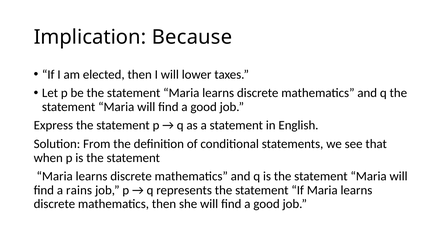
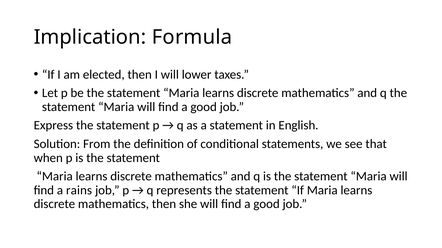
Because: Because -> Formula
